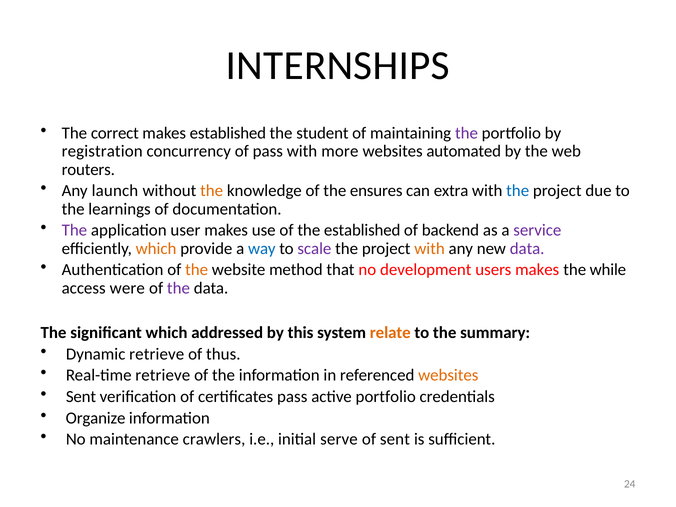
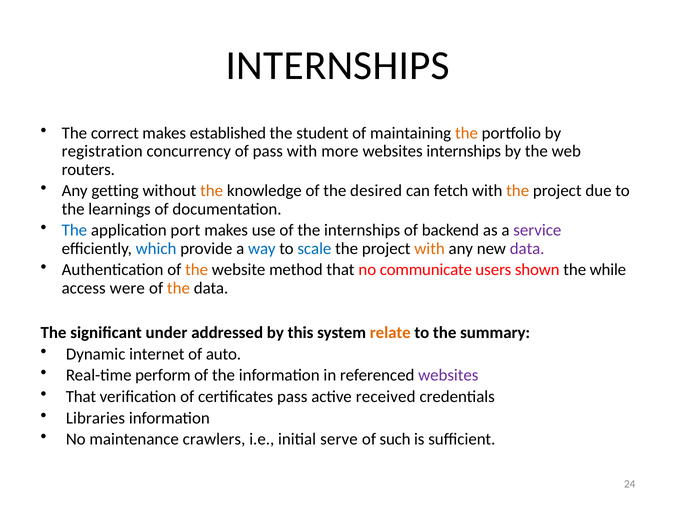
the at (467, 133) colour: purple -> orange
websites automated: automated -> internships
launch: launch -> getting
ensures: ensures -> desired
extra: extra -> fetch
the at (518, 191) colour: blue -> orange
The at (74, 230) colour: purple -> blue
user: user -> port
the established: established -> internships
which at (156, 249) colour: orange -> blue
scale colour: purple -> blue
development: development -> communicate
users makes: makes -> shown
the at (178, 288) colour: purple -> orange
significant which: which -> under
Dynamic retrieve: retrieve -> internet
thus: thus -> auto
Real-time retrieve: retrieve -> perform
websites at (448, 375) colour: orange -> purple
Sent at (81, 397): Sent -> That
active portfolio: portfolio -> received
Organize: Organize -> Libraries
of sent: sent -> such
